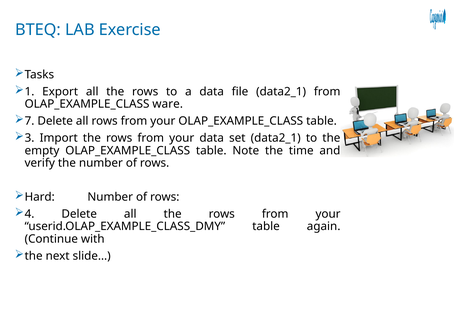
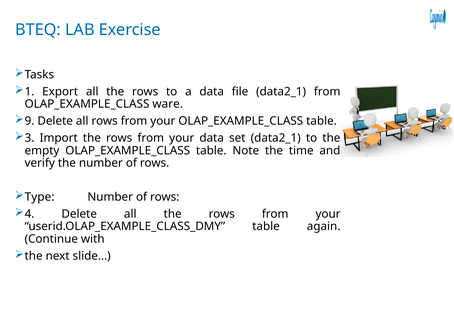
7: 7 -> 9
Hard: Hard -> Type
